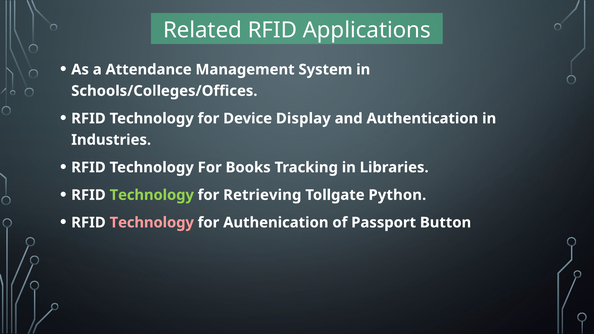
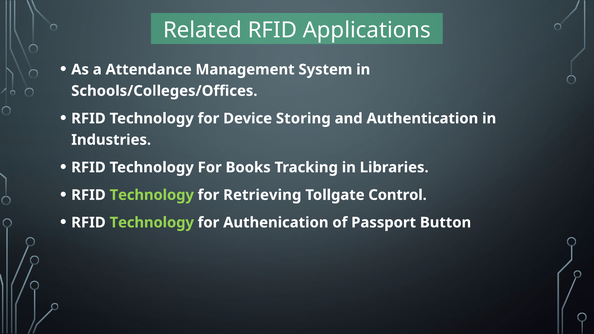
Display: Display -> Storing
Python: Python -> Control
Technology at (152, 223) colour: pink -> light green
